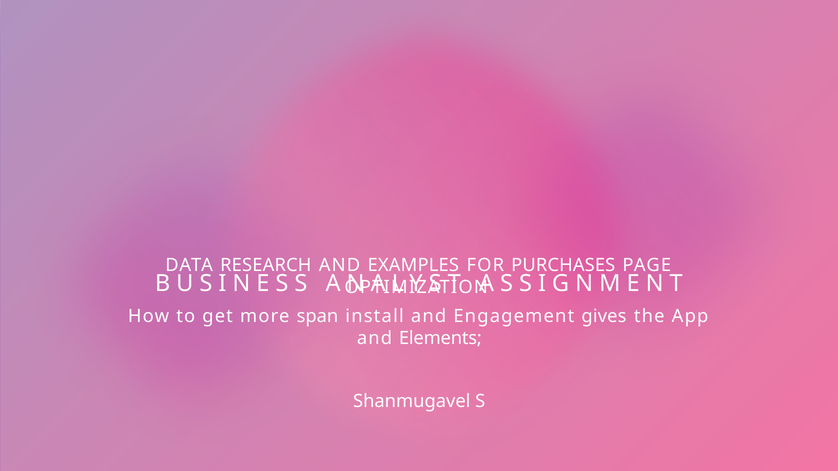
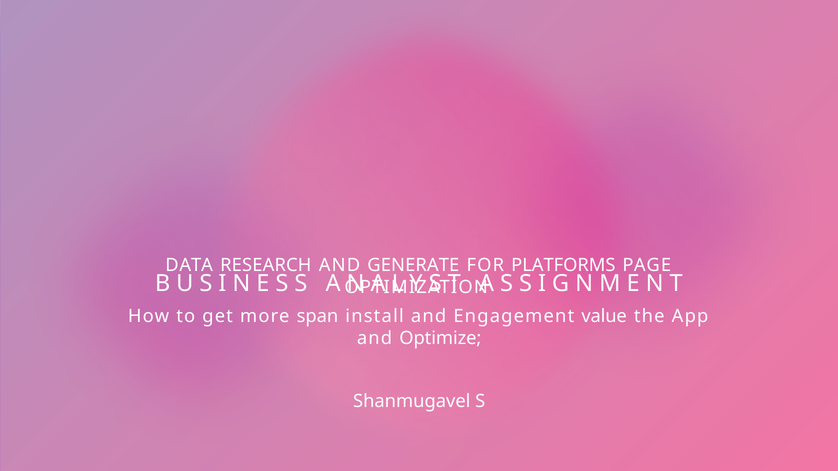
EXAMPLES: EXAMPLES -> GENERATE
PURCHASES: PURCHASES -> PLATFORMS
gives: gives -> value
Elements: Elements -> Optimize
